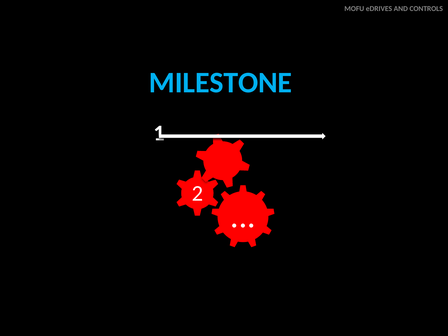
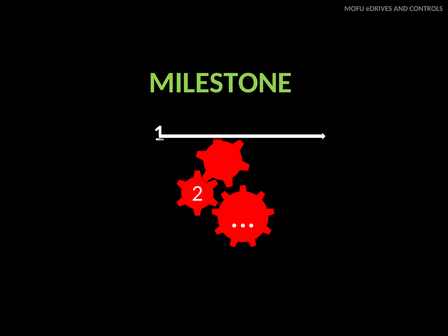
MILESTONE colour: light blue -> light green
